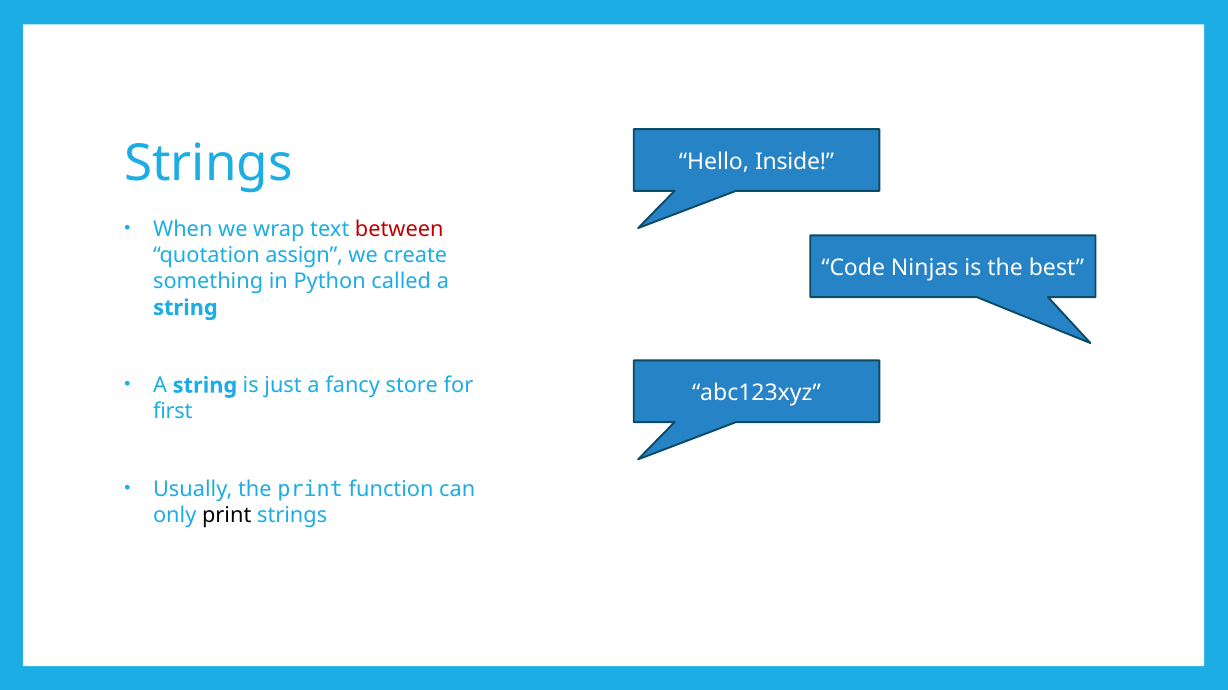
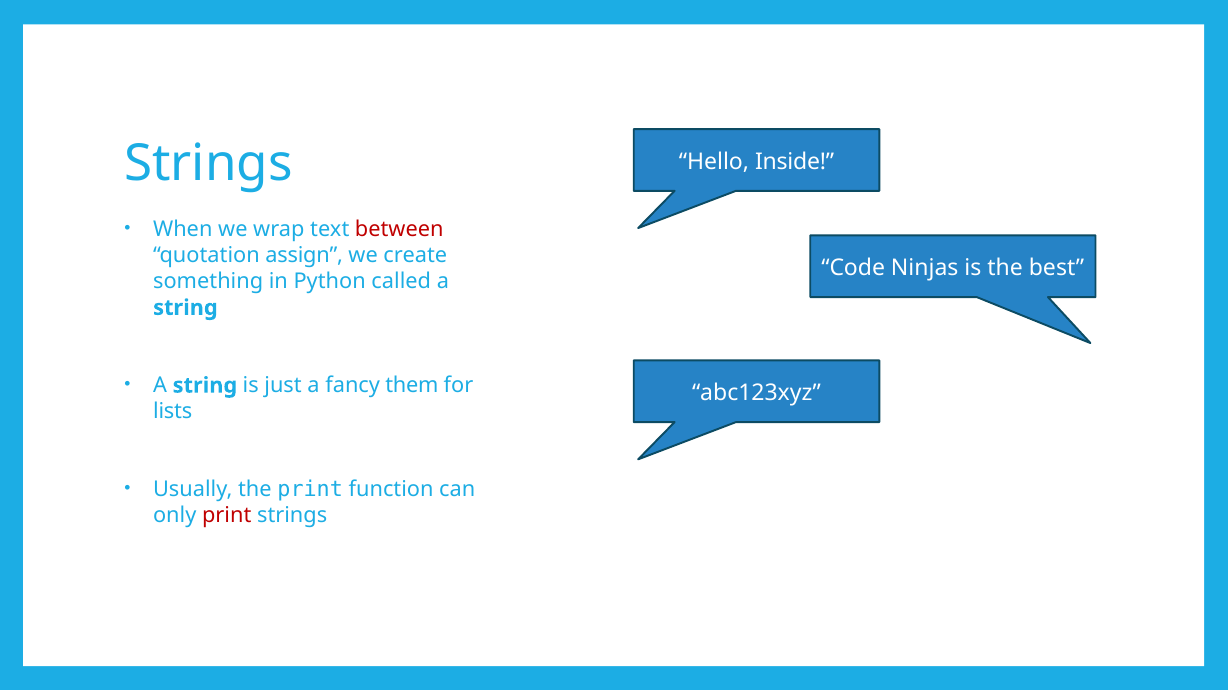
store: store -> them
first: first -> lists
print at (227, 516) colour: black -> red
